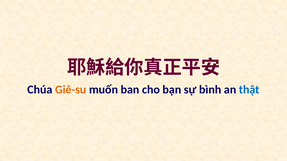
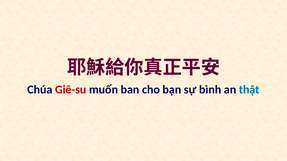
Giê-su colour: orange -> red
